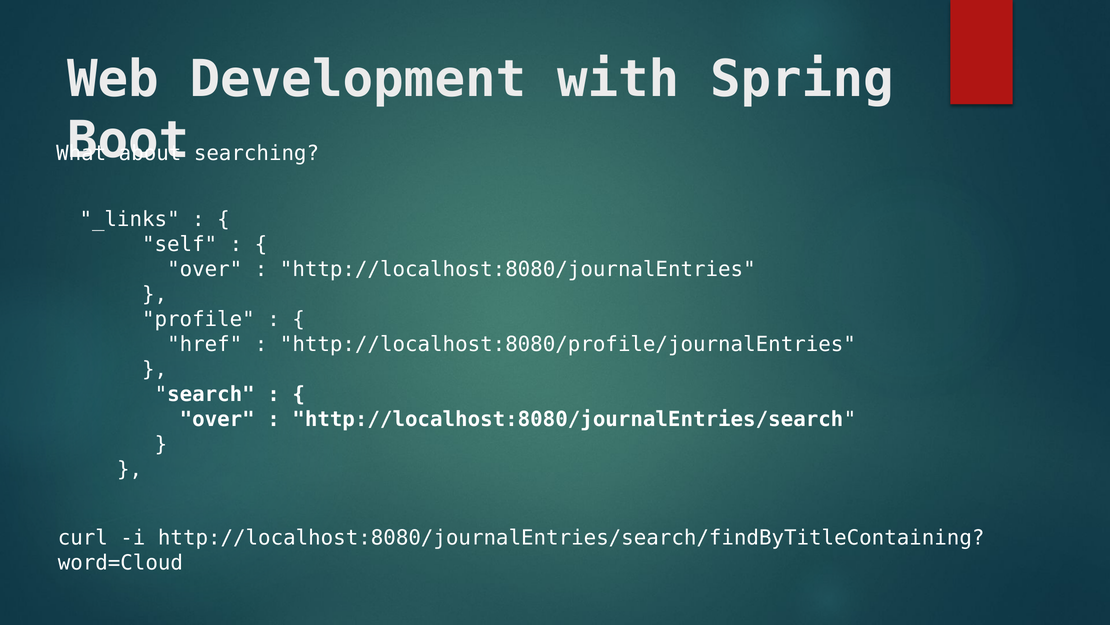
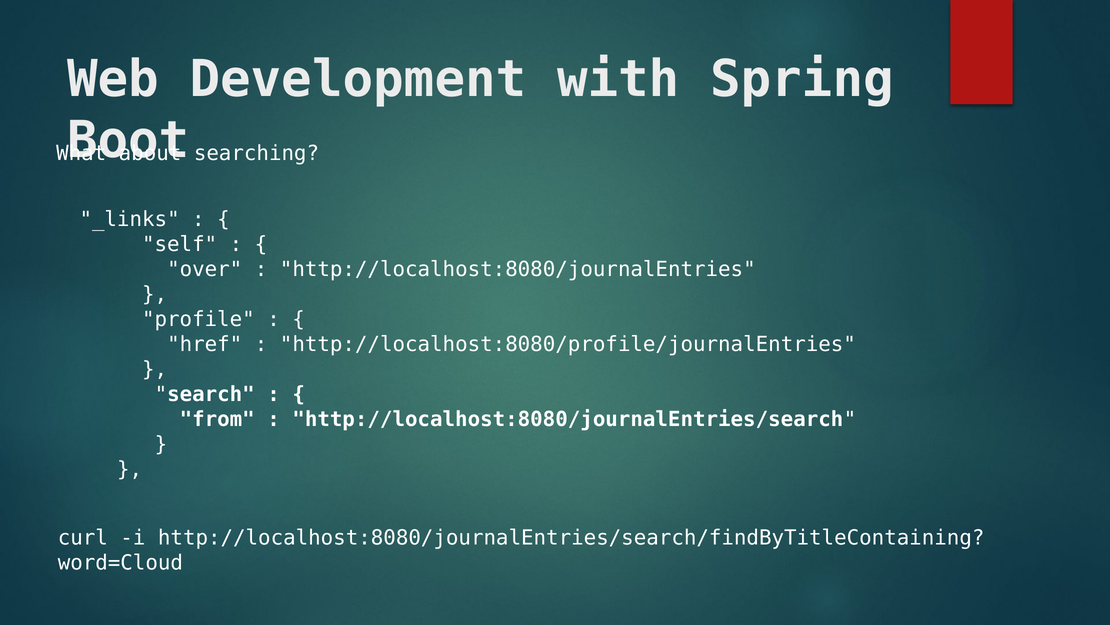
over at (217, 419): over -> from
